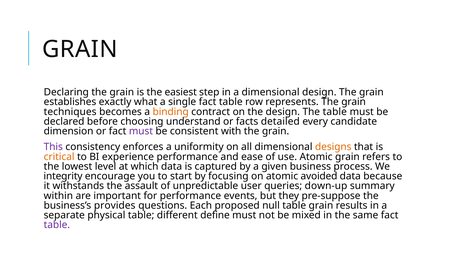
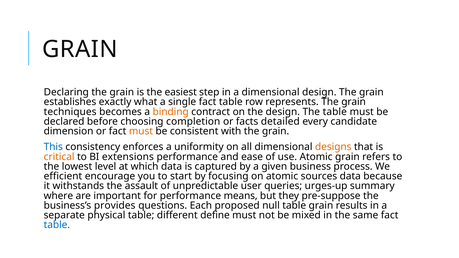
understand: understand -> completion
must at (141, 131) colour: purple -> orange
This colour: purple -> blue
experience: experience -> extensions
integrity: integrity -> efficient
avoided: avoided -> sources
down-up: down-up -> urges-up
within: within -> where
events: events -> means
table at (57, 225) colour: purple -> blue
